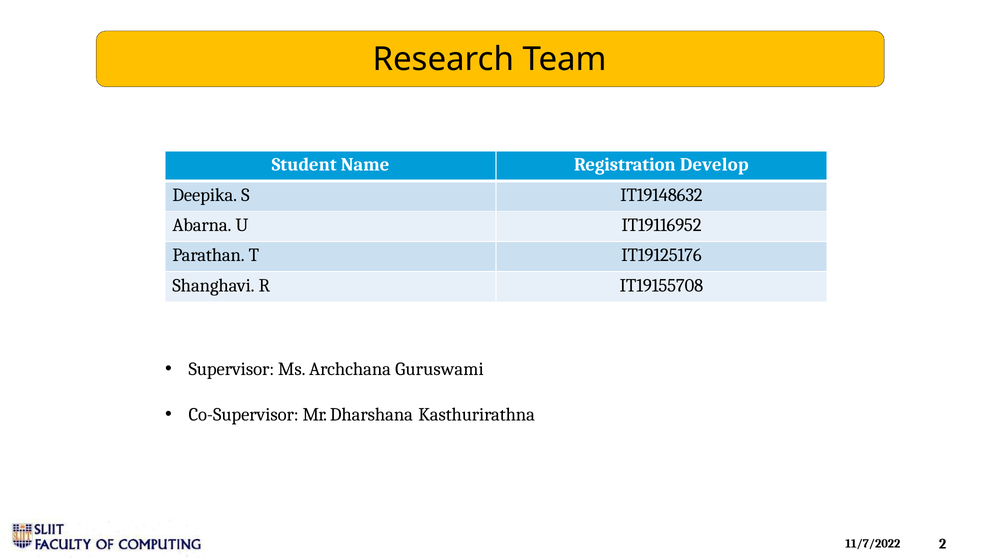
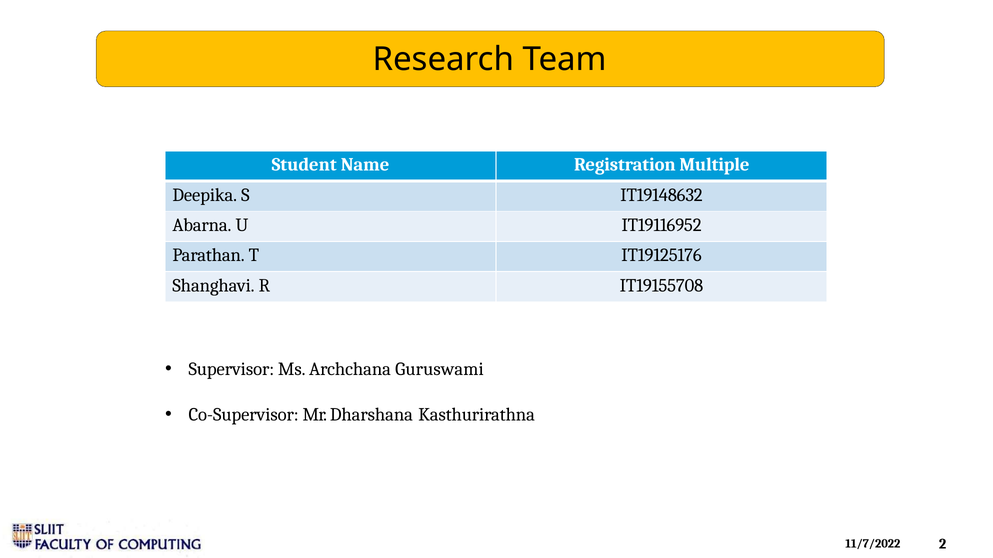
Develop: Develop -> Multiple
